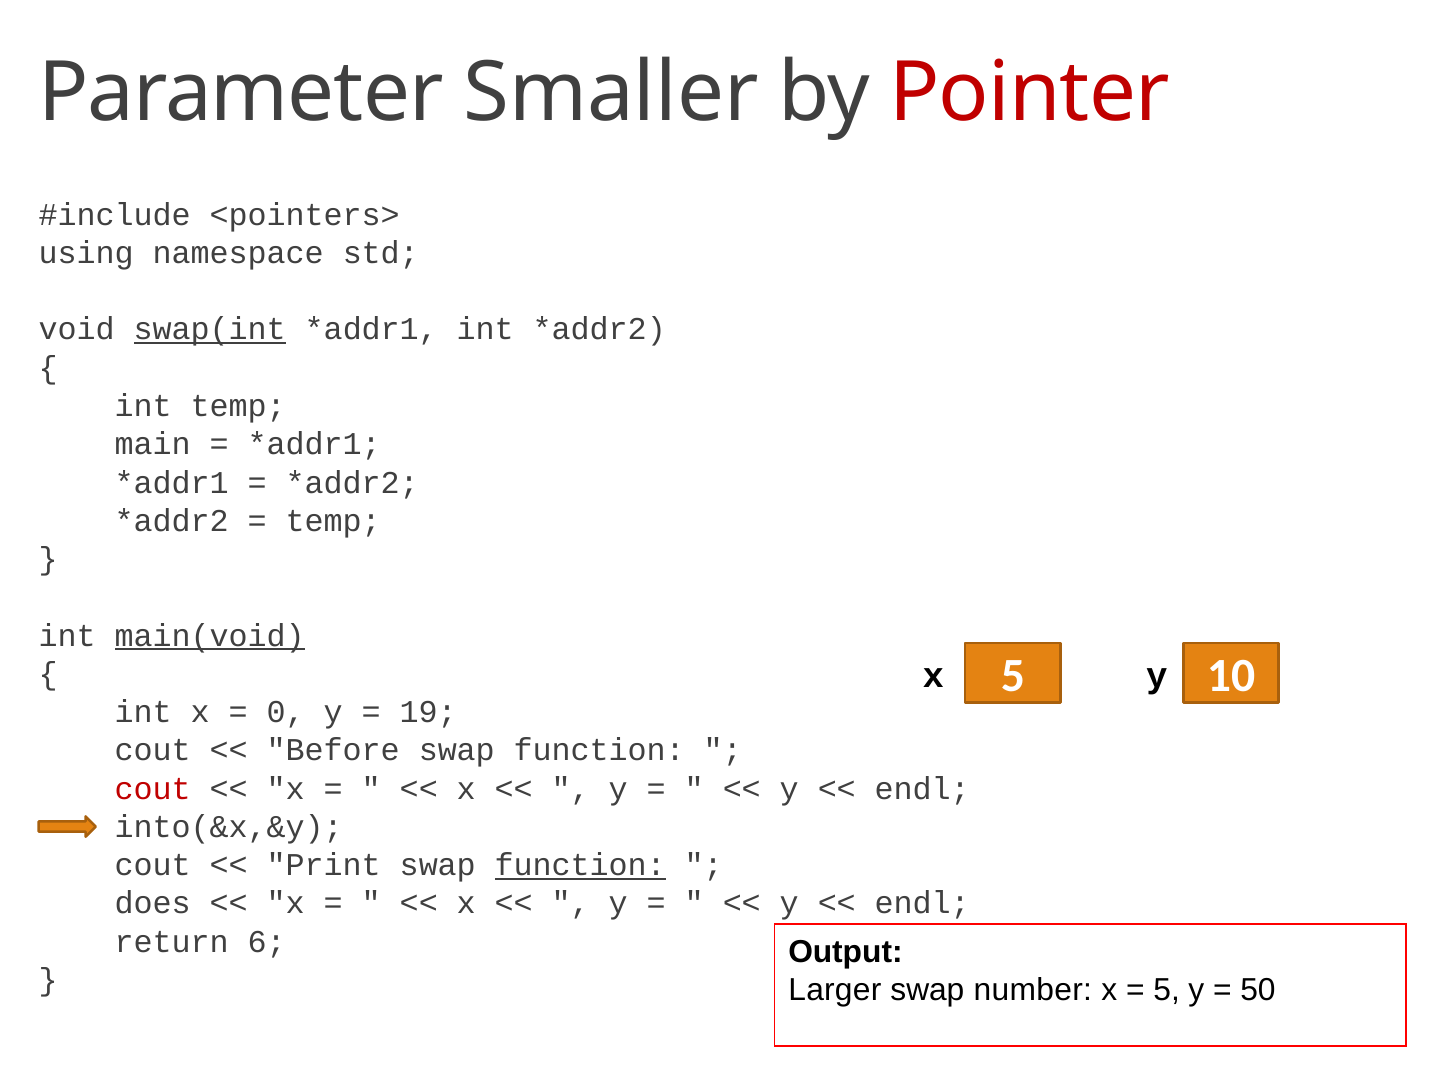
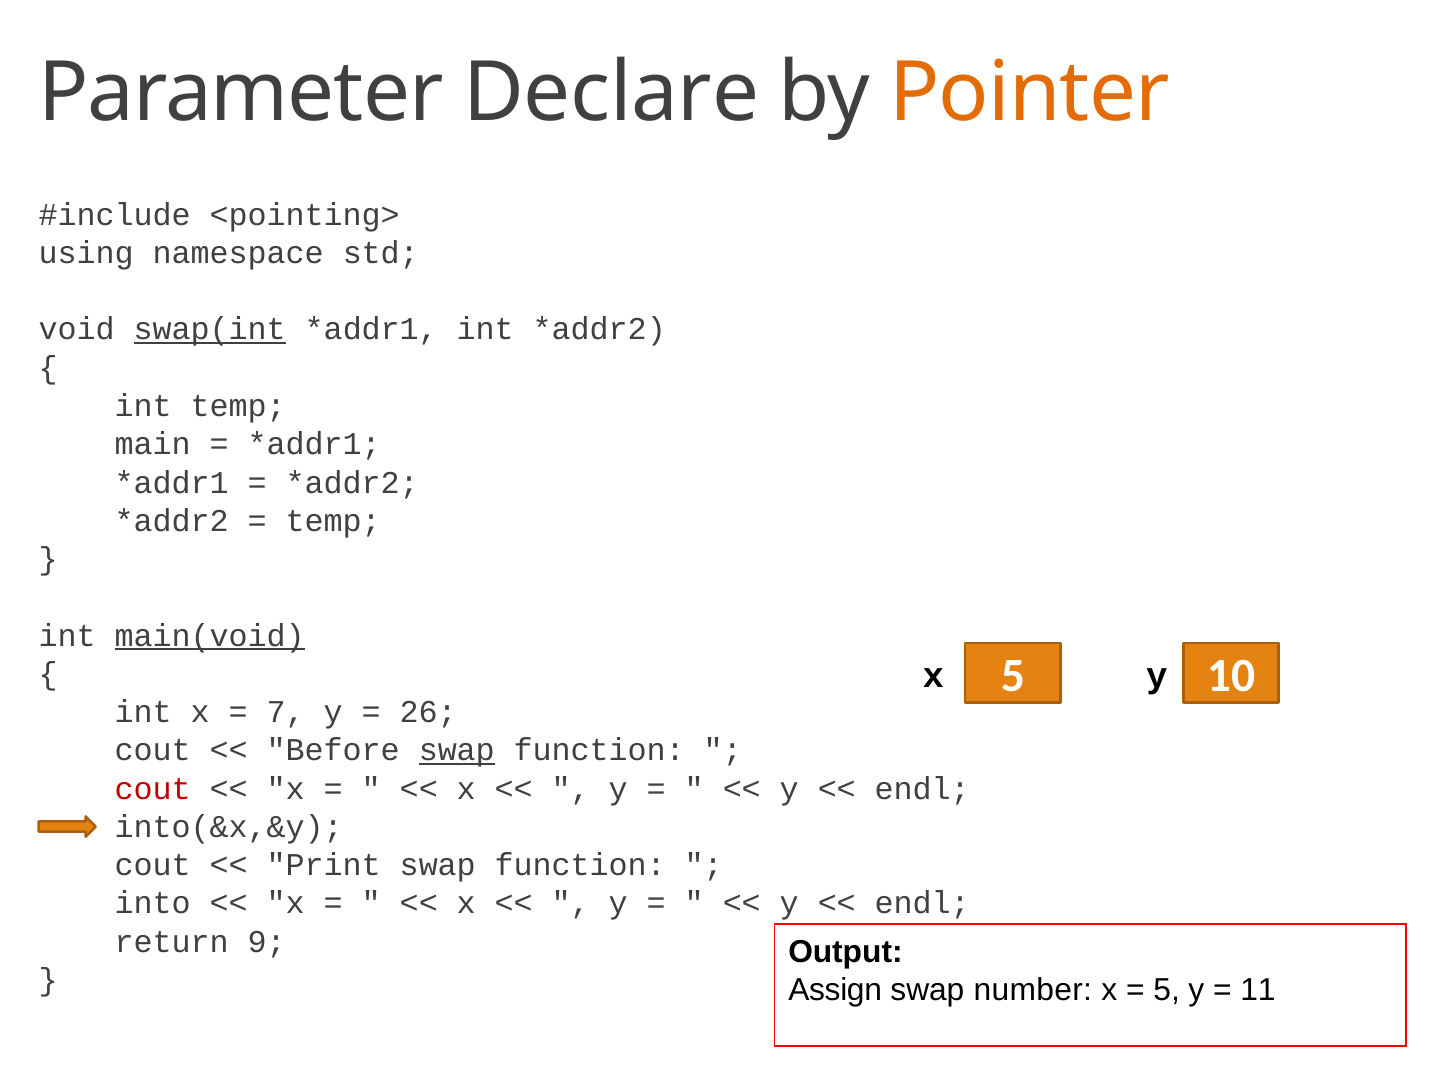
Smaller: Smaller -> Declare
Pointer colour: red -> orange
<pointers>: <pointers> -> <pointing>
0: 0 -> 7
19: 19 -> 26
swap at (457, 751) underline: none -> present
function at (580, 866) underline: present -> none
does: does -> into
6: 6 -> 9
Larger: Larger -> Assign
50: 50 -> 11
